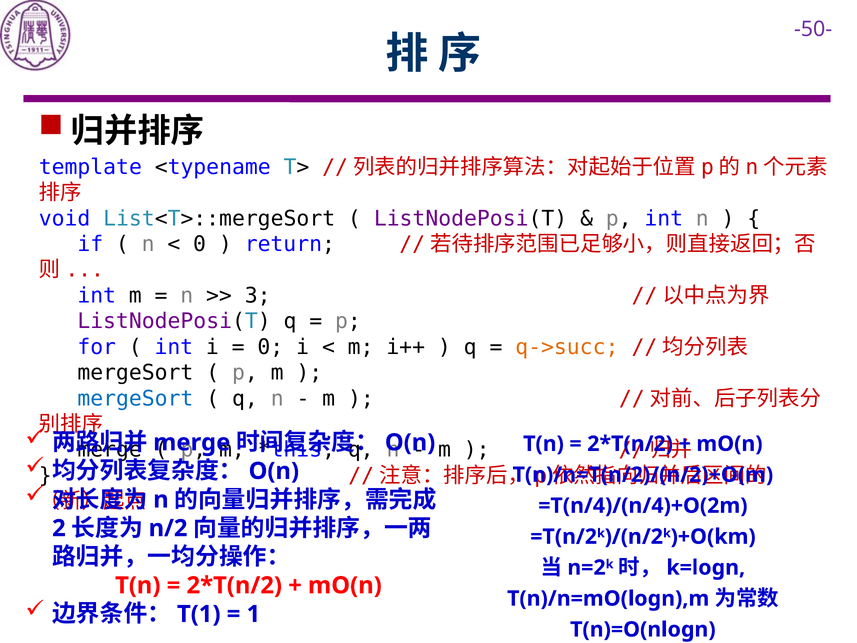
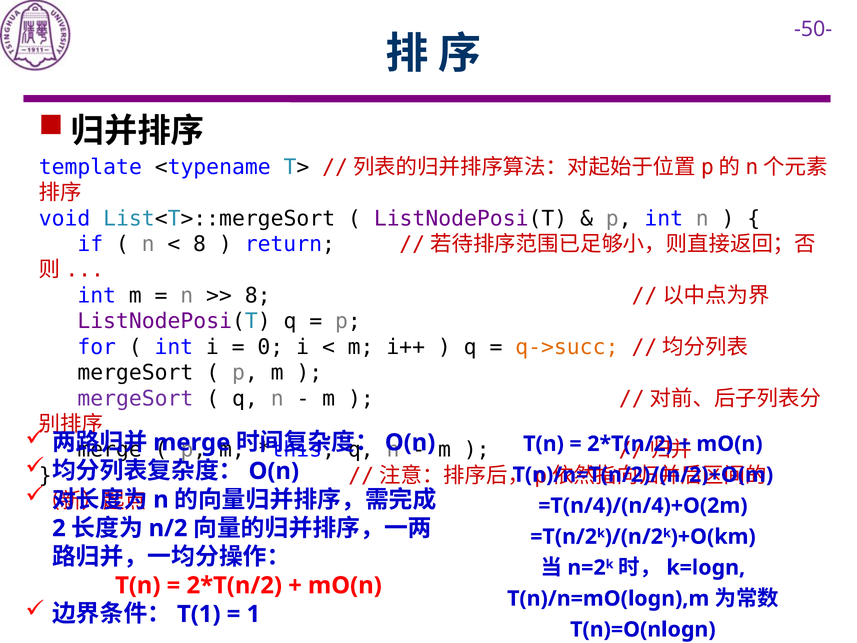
0 at (200, 244): 0 -> 8
3 at (258, 295): 3 -> 8
mergeSort at (135, 398) colour: blue -> purple
